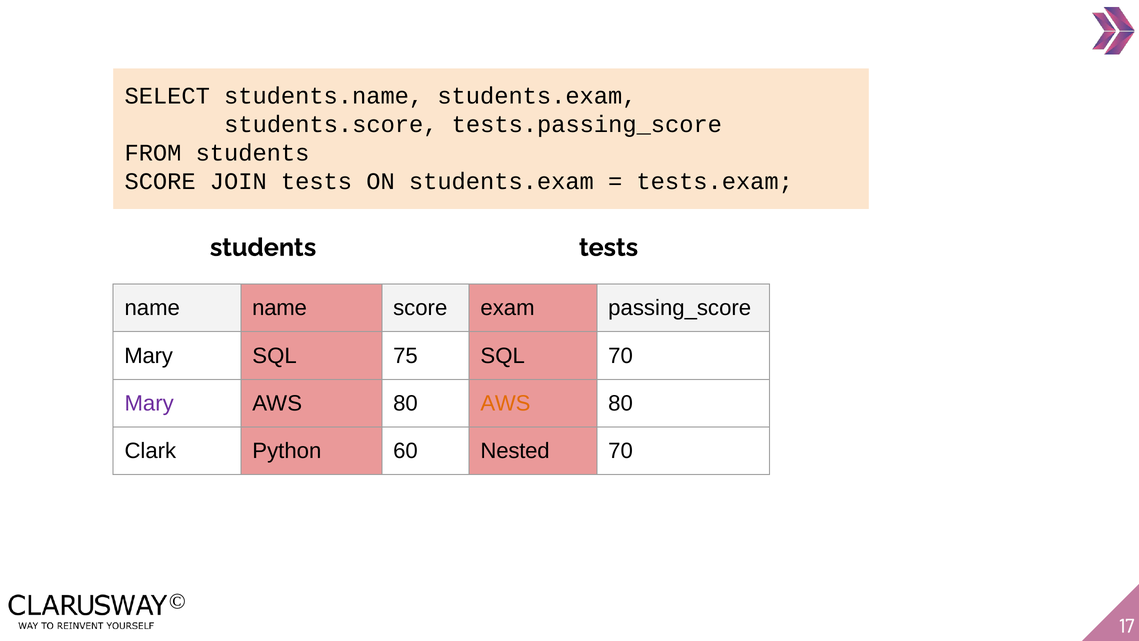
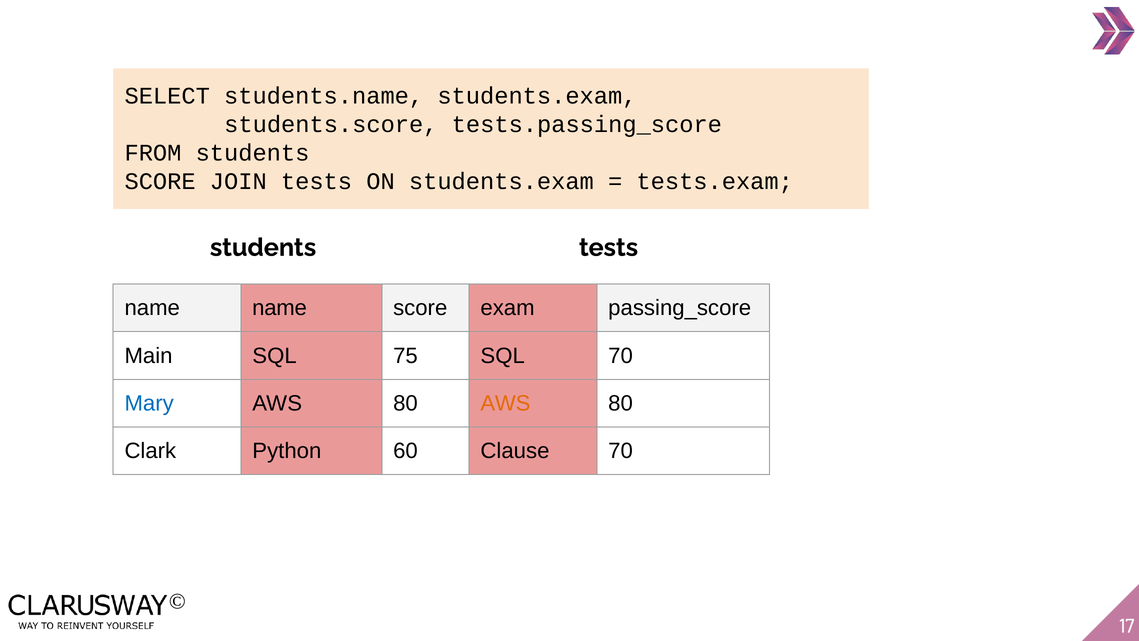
Mary at (149, 356): Mary -> Main
Mary at (149, 403) colour: purple -> blue
Nested: Nested -> Clause
